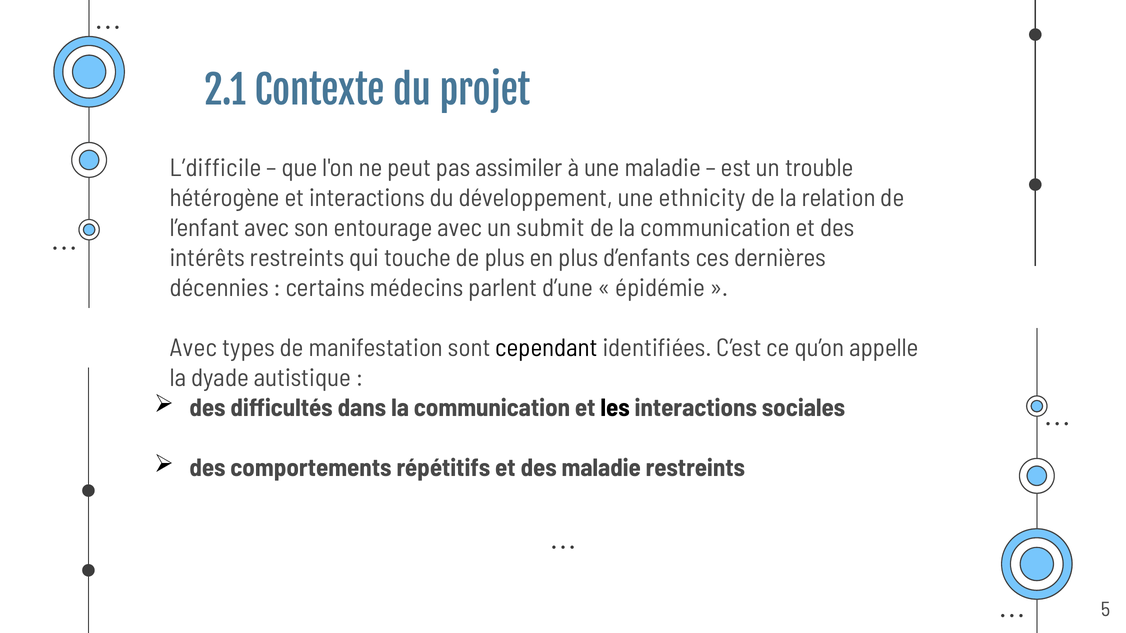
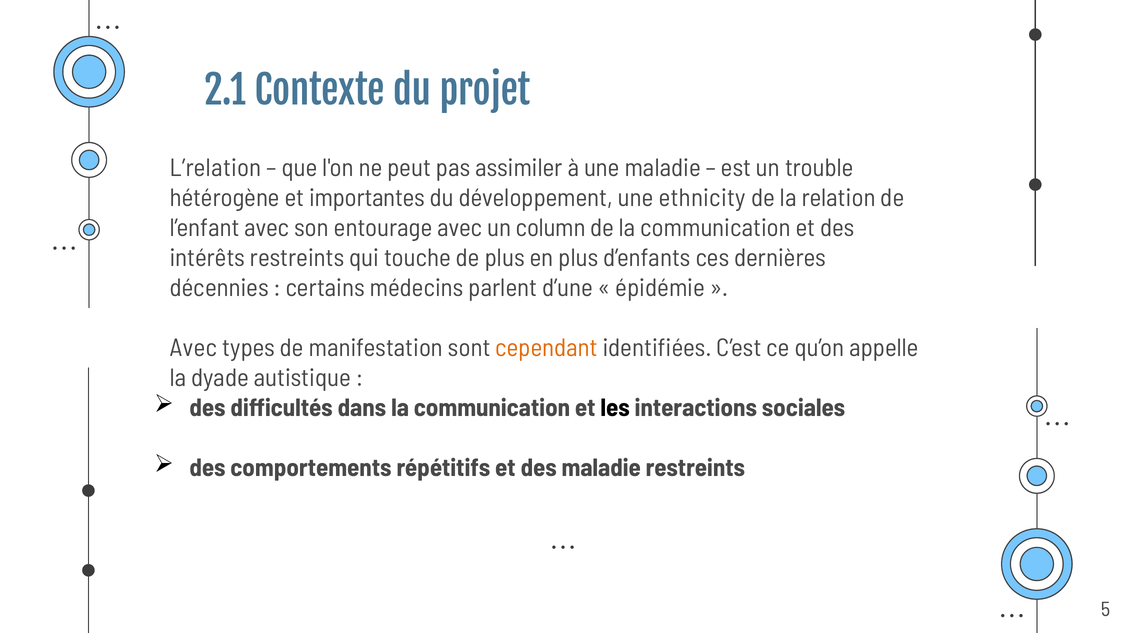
L’difficile: L’difficile -> L’relation
et interactions: interactions -> importantes
submit: submit -> column
cependant colour: black -> orange
